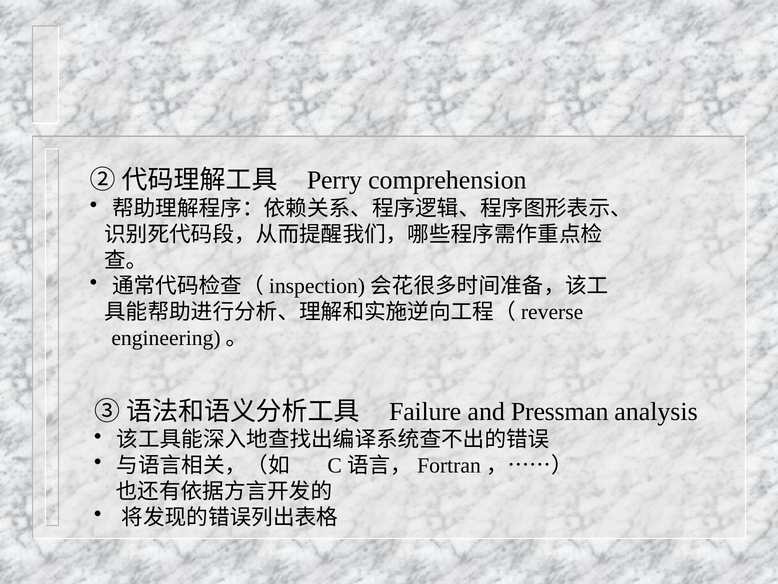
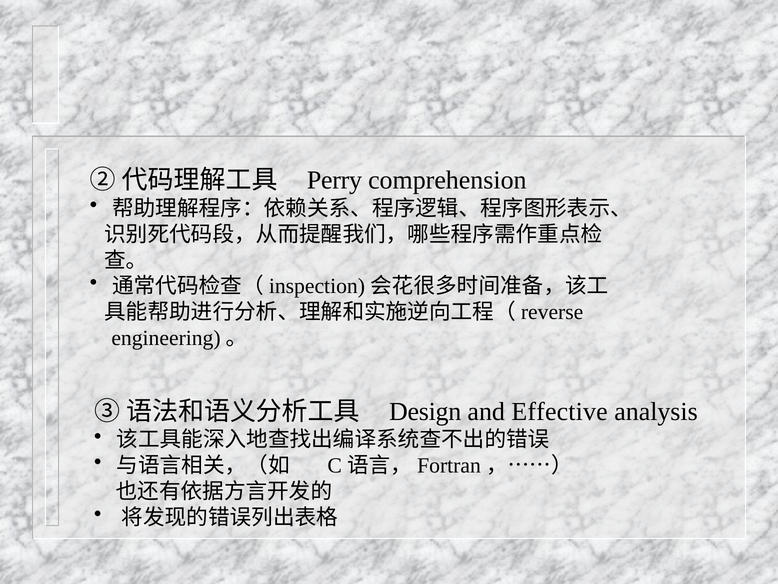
Failure: Failure -> Design
Pressman: Pressman -> Effective
